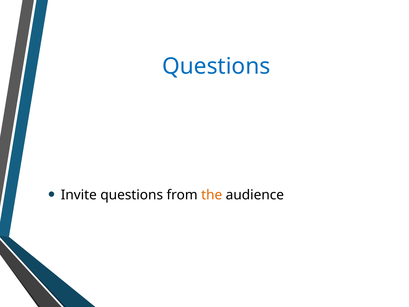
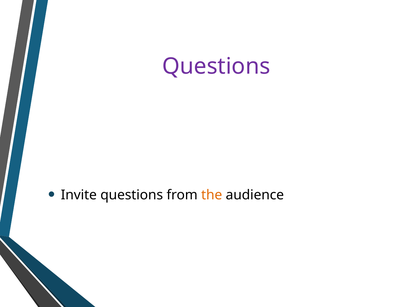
Questions at (216, 66) colour: blue -> purple
